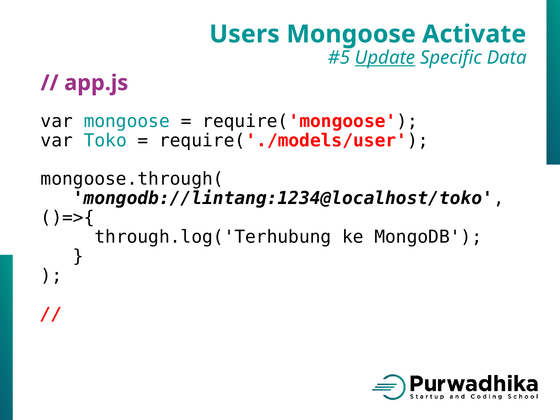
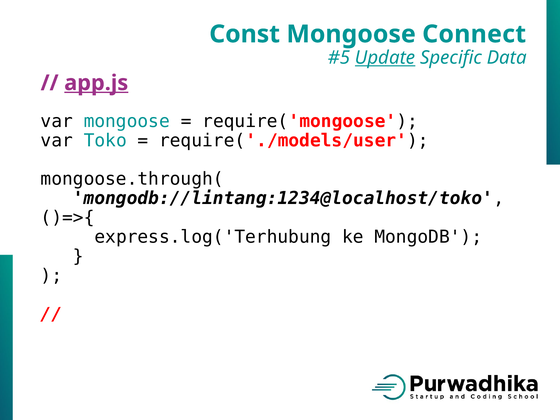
Users: Users -> Const
Activate: Activate -> Connect
app.js underline: none -> present
through.log('Terhubung: through.log('Terhubung -> express.log('Terhubung
